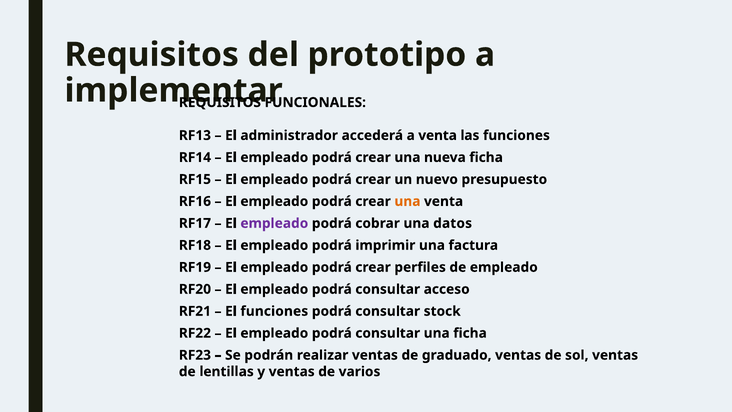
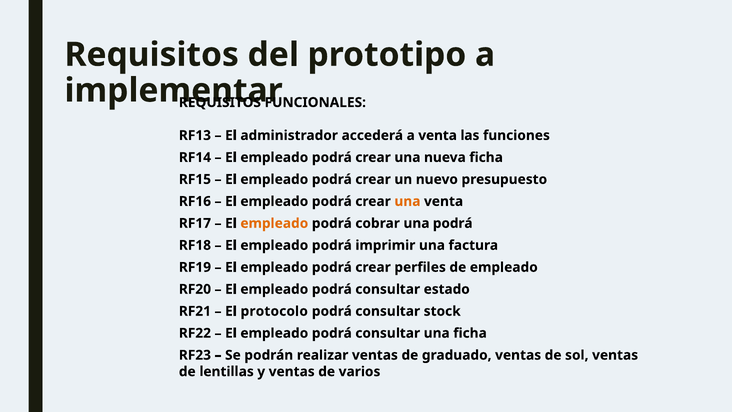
empleado at (274, 223) colour: purple -> orange
una datos: datos -> podrá
acceso: acceso -> estado
El funciones: funciones -> protocolo
